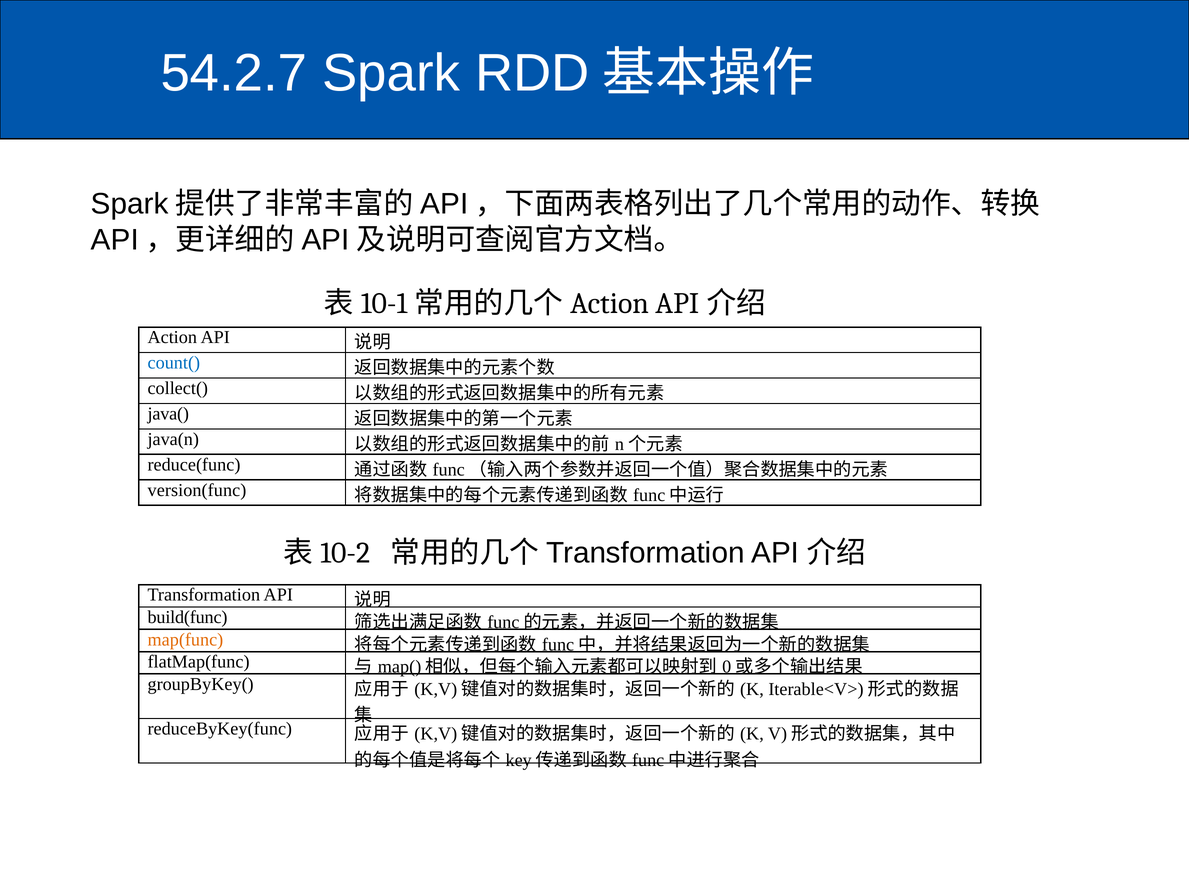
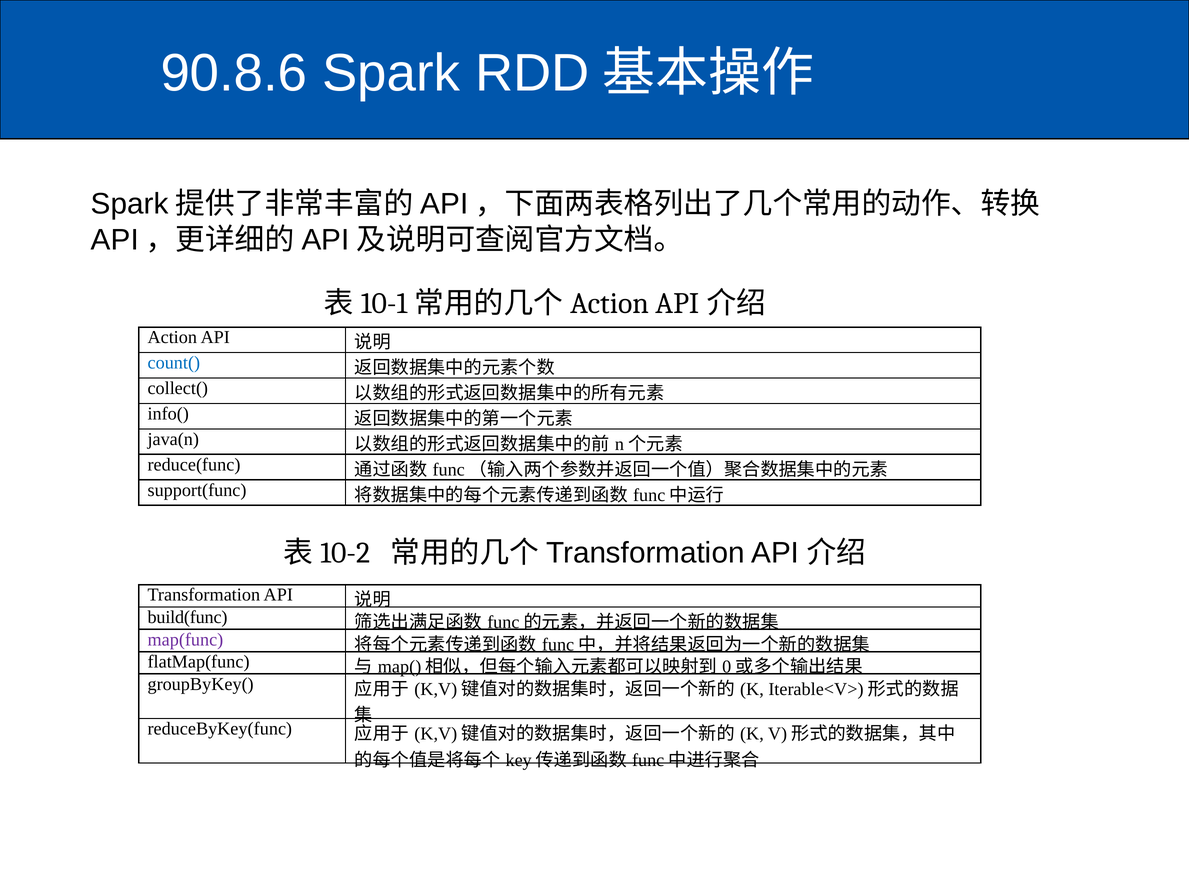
54.2.7: 54.2.7 -> 90.8.6
java(: java( -> info(
version(func: version(func -> support(func
map(func colour: orange -> purple
